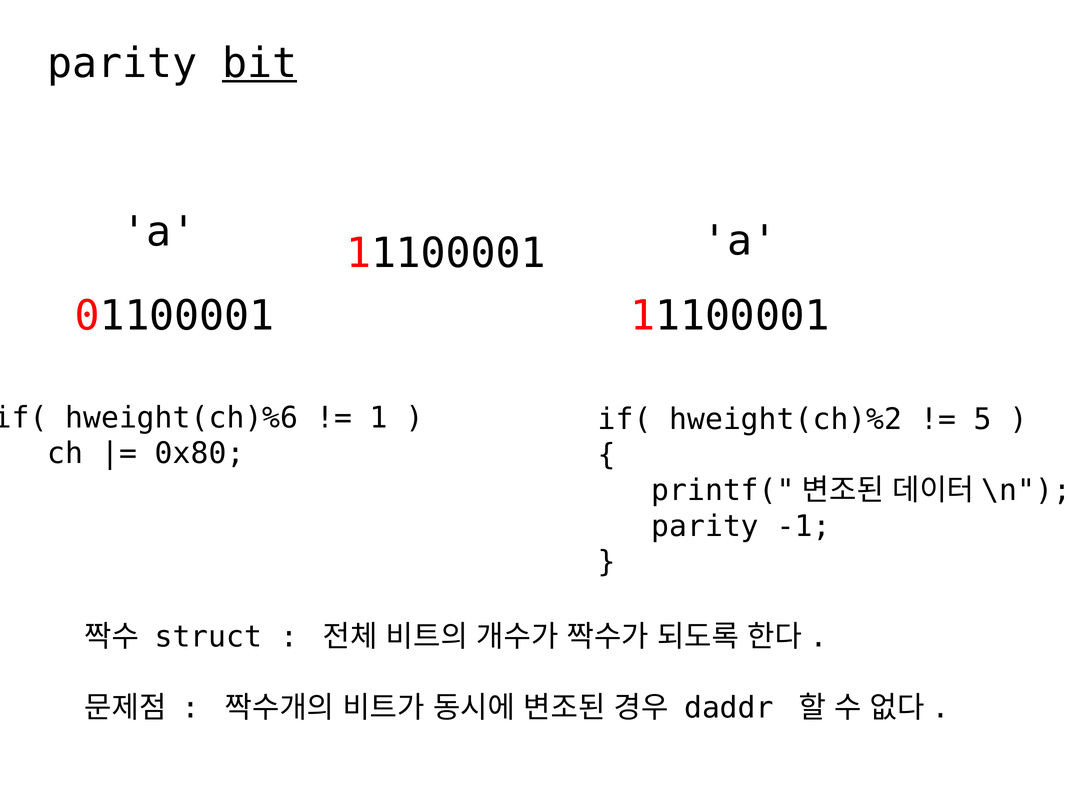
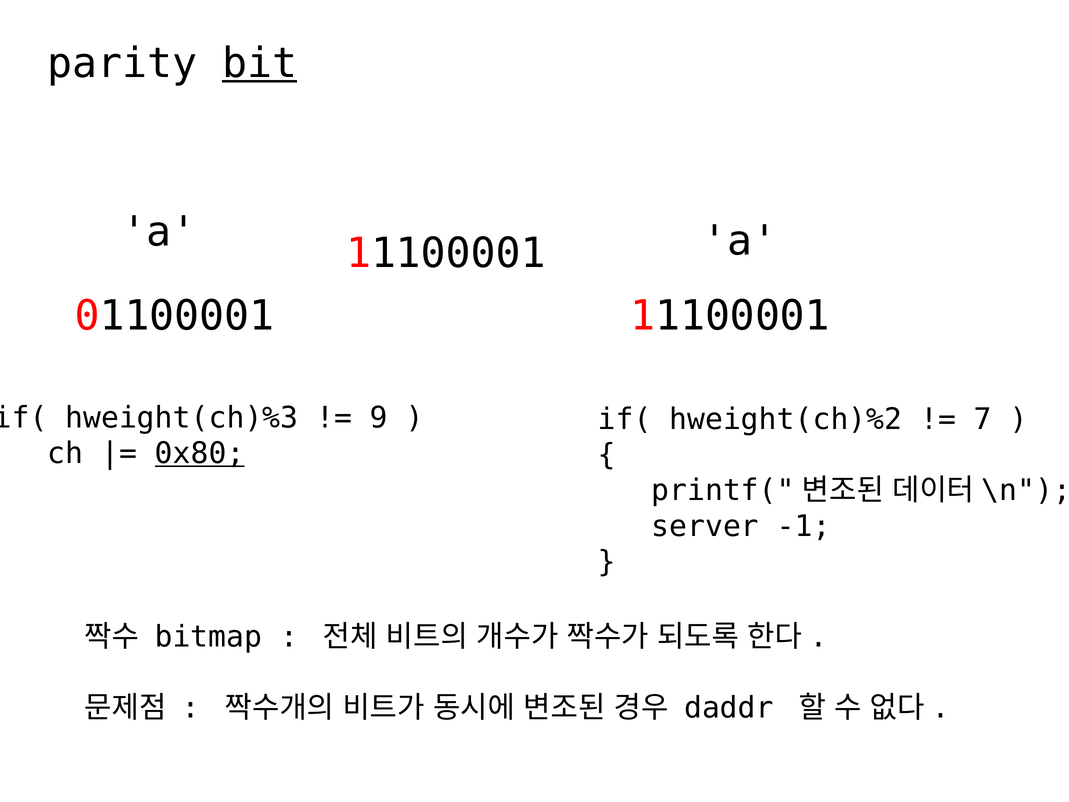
hweight(ch)%6: hweight(ch)%6 -> hweight(ch)%3
1: 1 -> 9
5: 5 -> 7
0x80 underline: none -> present
parity at (705, 526): parity -> server
struct: struct -> bitmap
